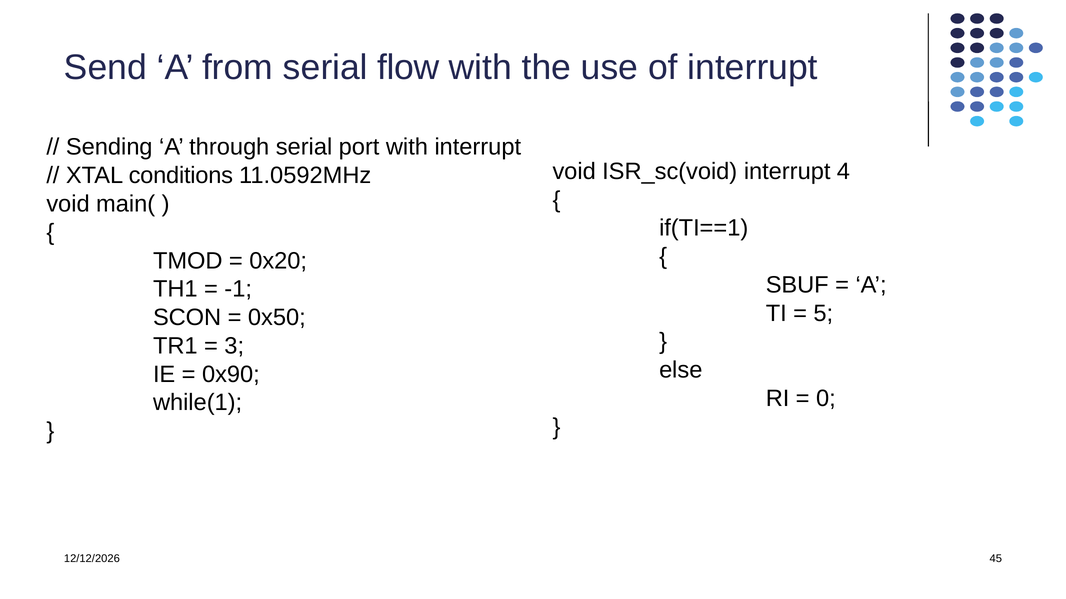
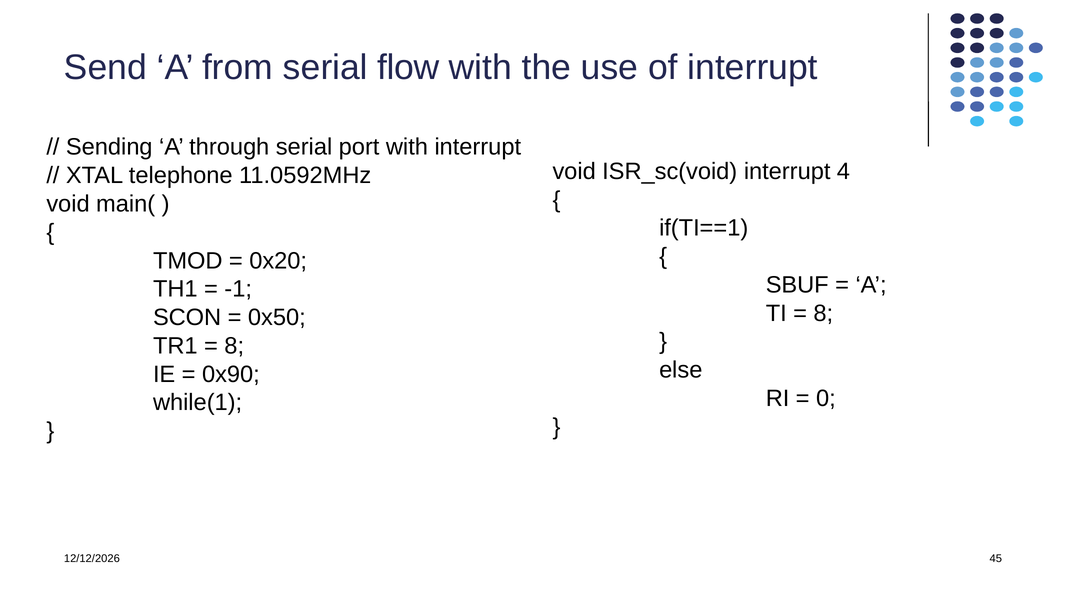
conditions: conditions -> telephone
5 at (823, 314): 5 -> 8
3 at (234, 346): 3 -> 8
